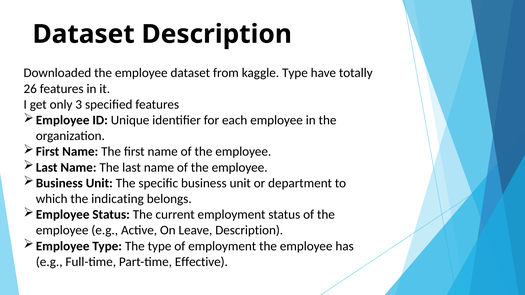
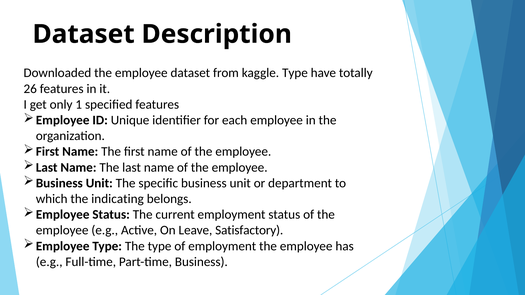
3: 3 -> 1
Leave Description: Description -> Satisfactory
Part-time Effective: Effective -> Business
